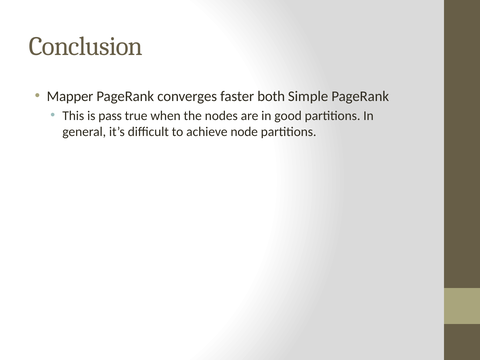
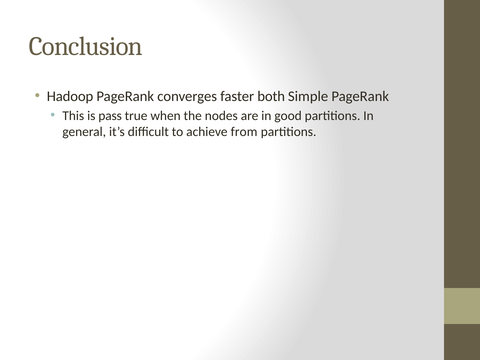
Mapper: Mapper -> Hadoop
node: node -> from
